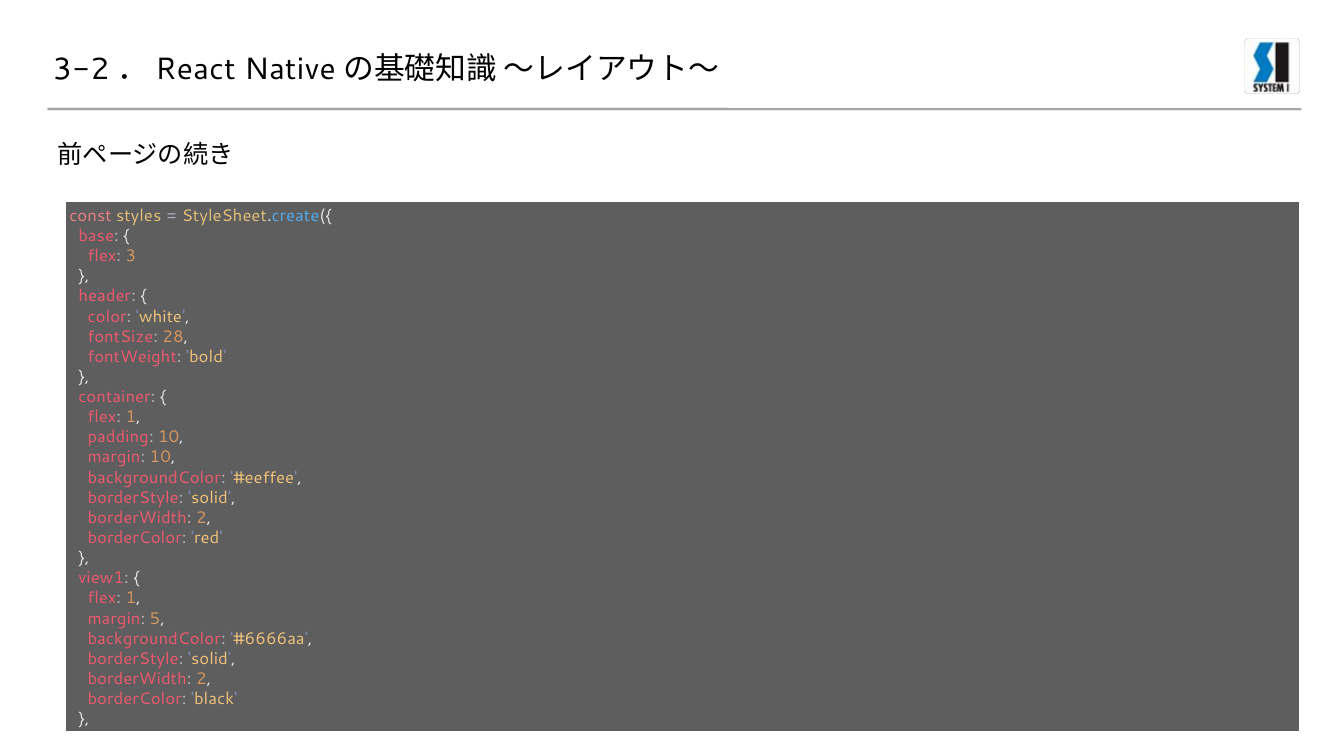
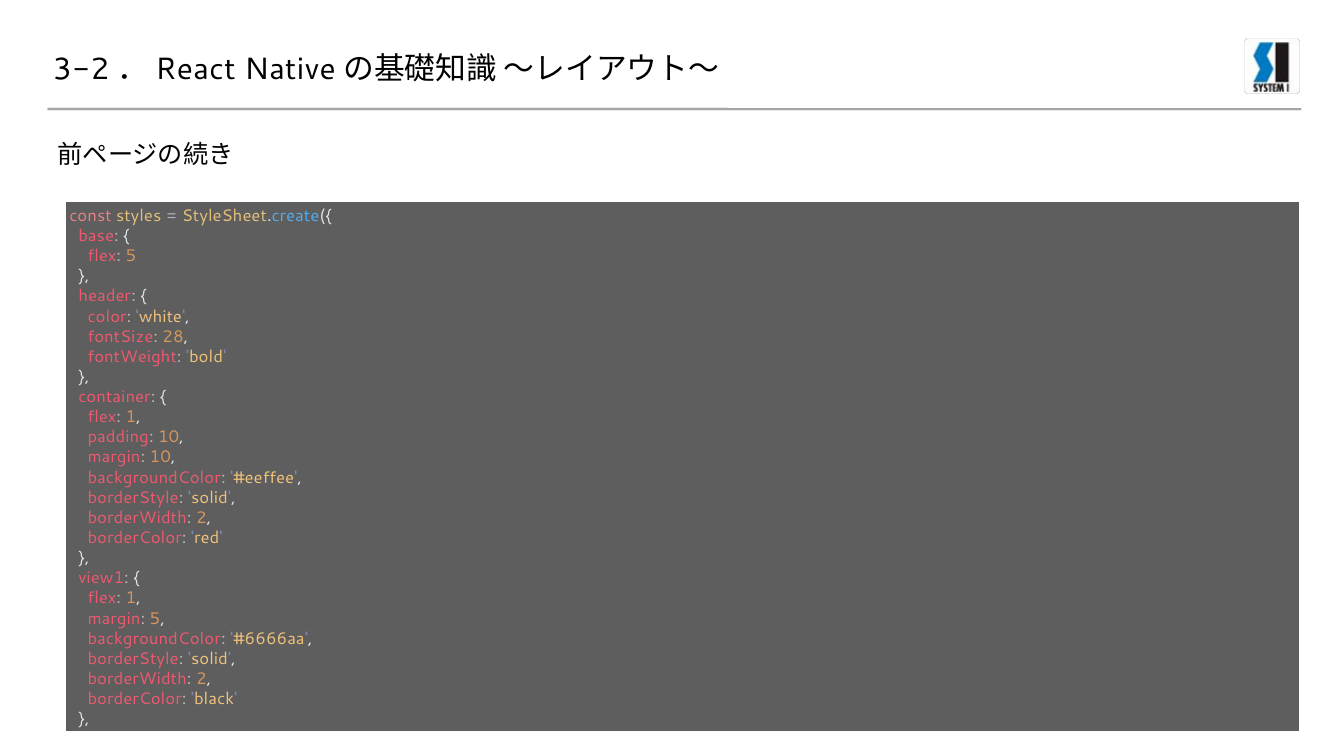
flex 3: 3 -> 5
